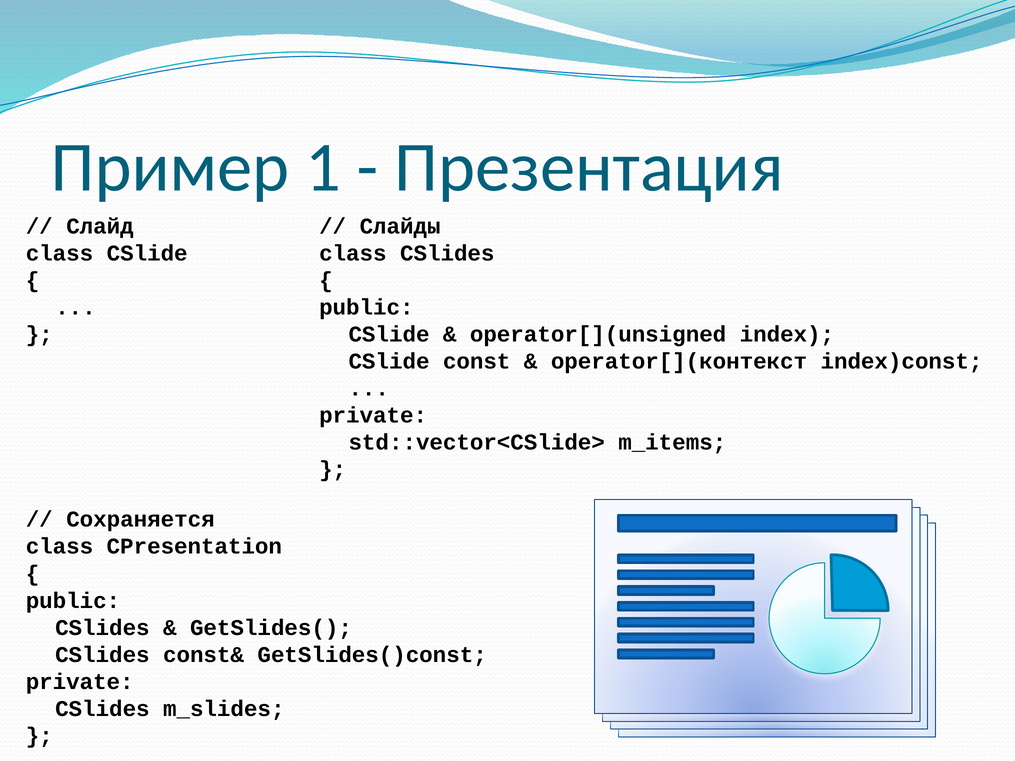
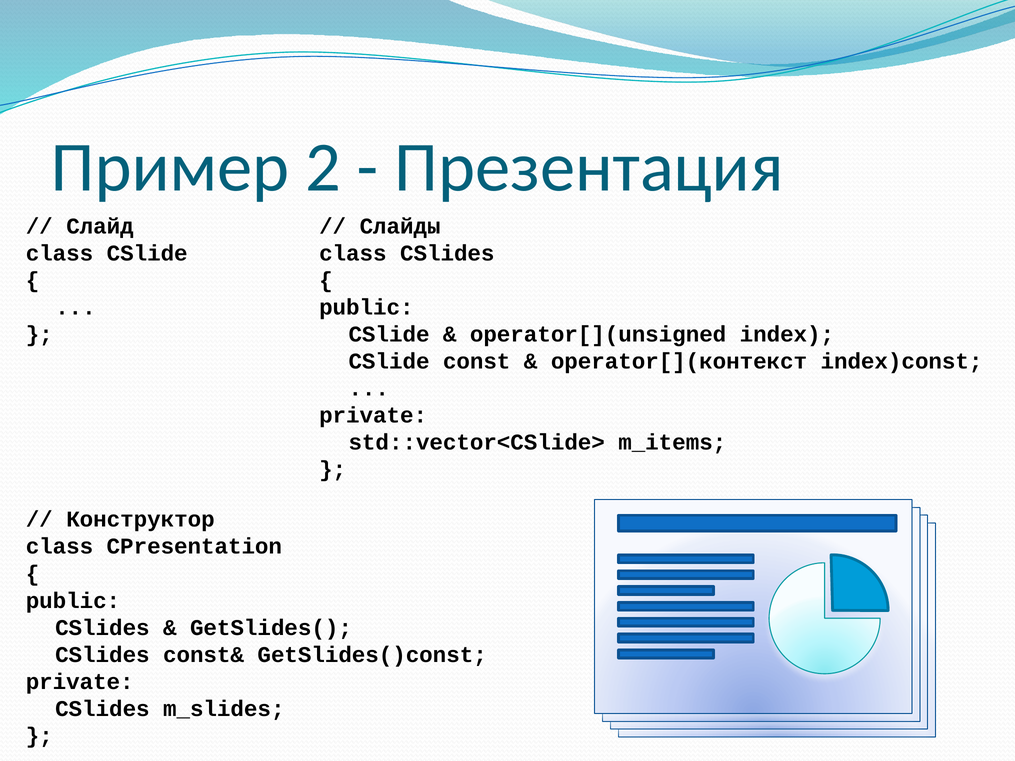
1: 1 -> 2
Сохраняется: Сохраняется -> Конструктор
